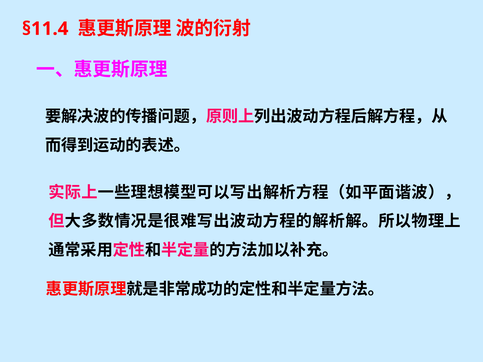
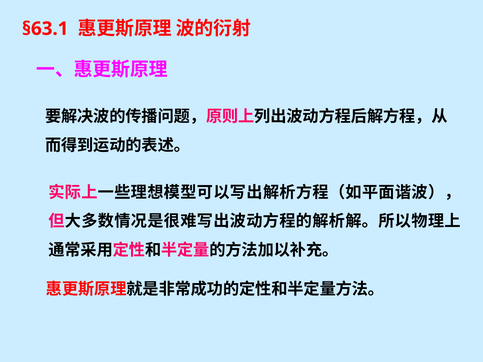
§11.4: §11.4 -> §63.1
